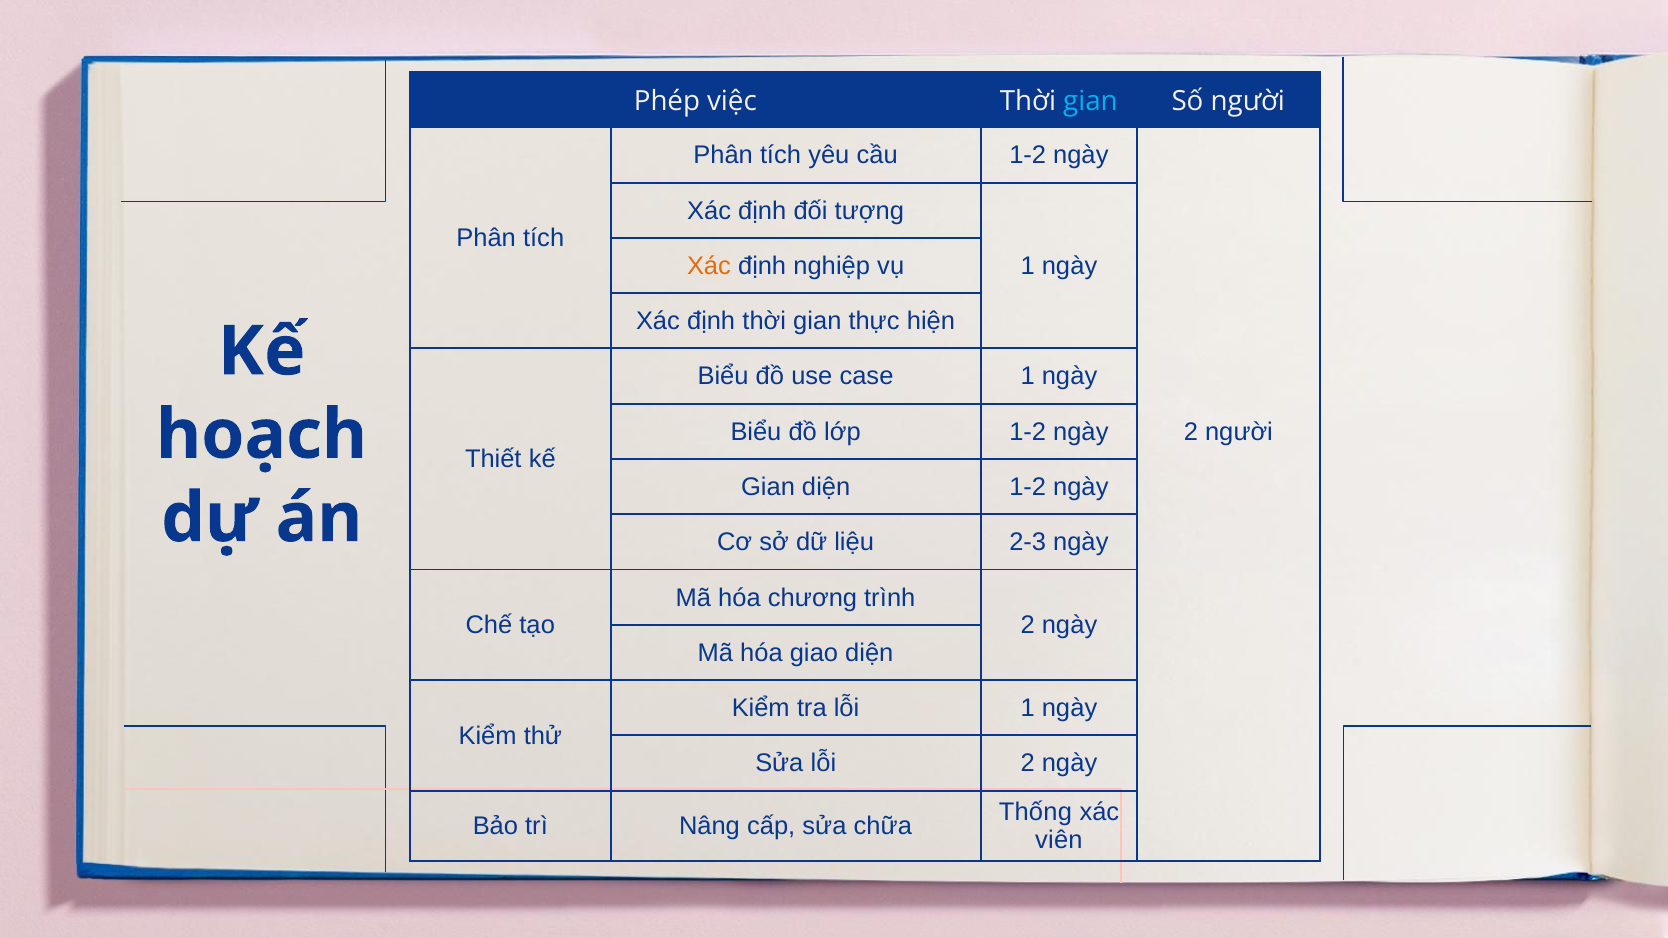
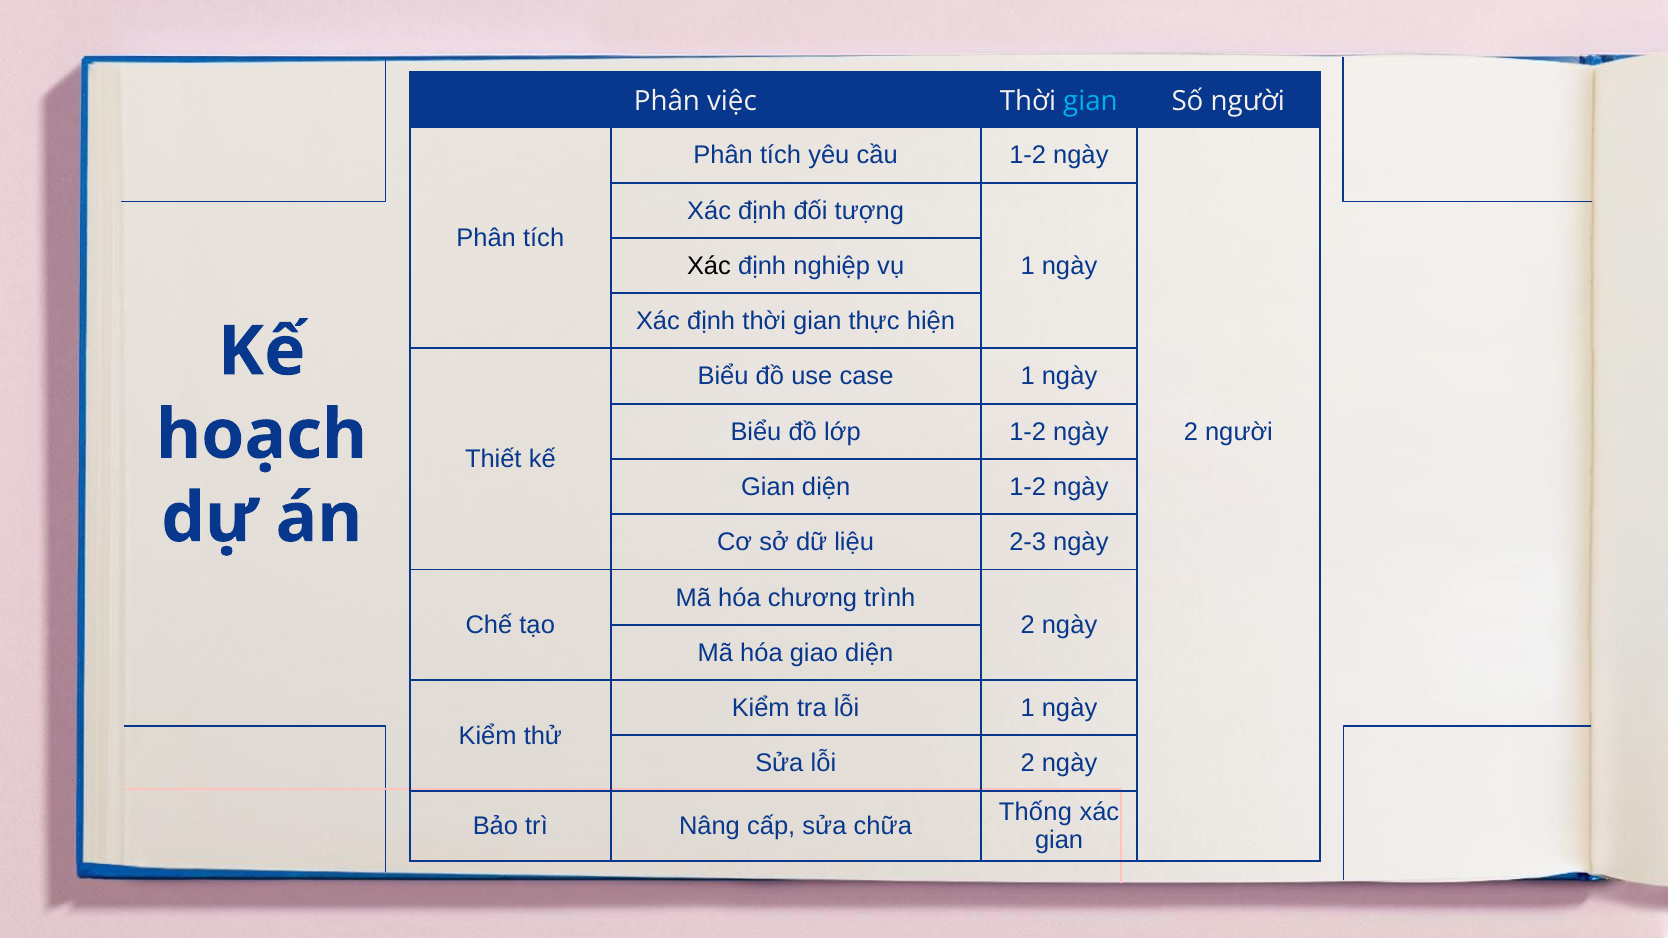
Phép at (667, 101): Phép -> Phân
Xác at (709, 266) colour: orange -> black
viên at (1059, 841): viên -> gian
